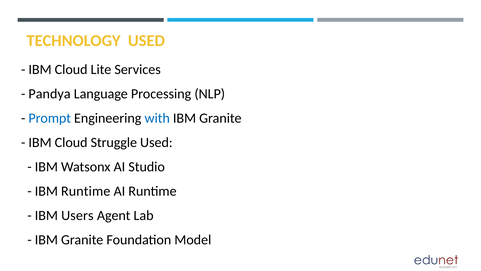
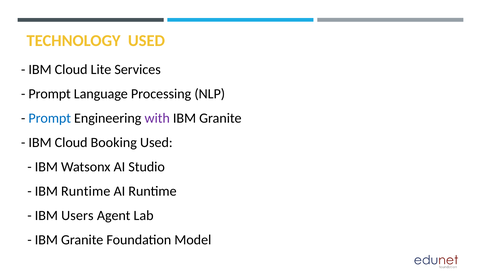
Pandya at (50, 94): Pandya -> Prompt
with colour: blue -> purple
Struggle: Struggle -> Booking
